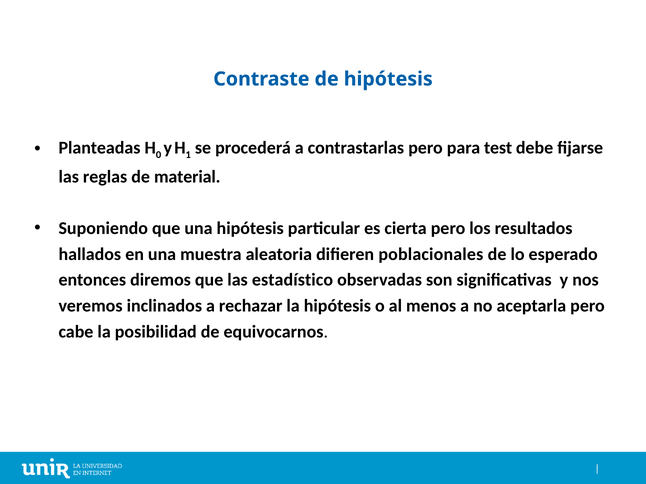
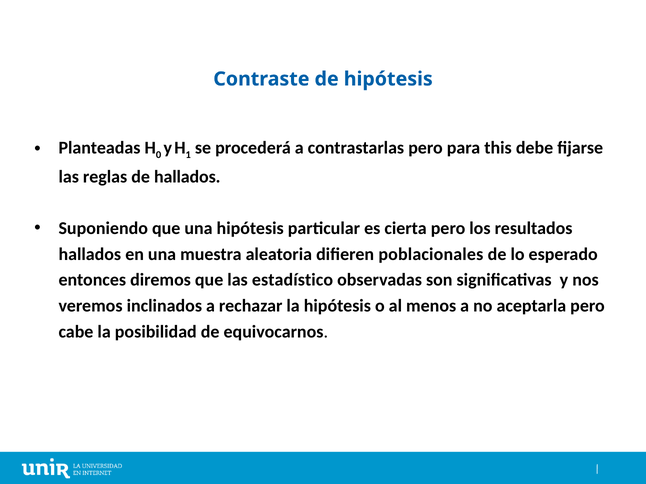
test: test -> this
de material: material -> hallados
